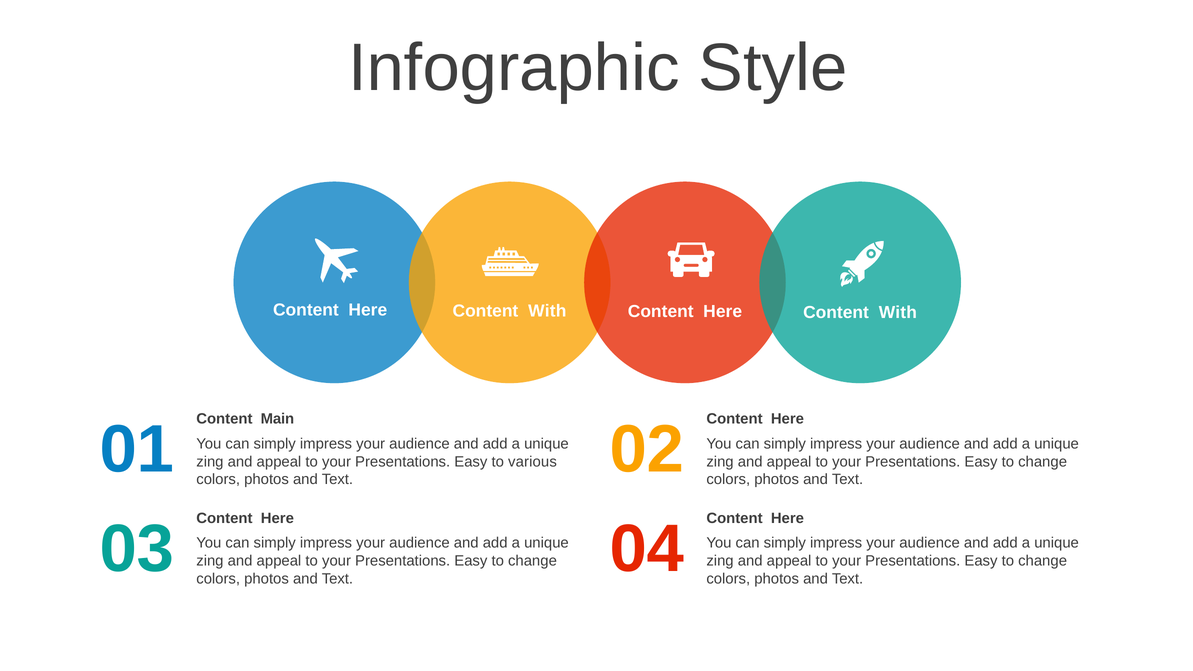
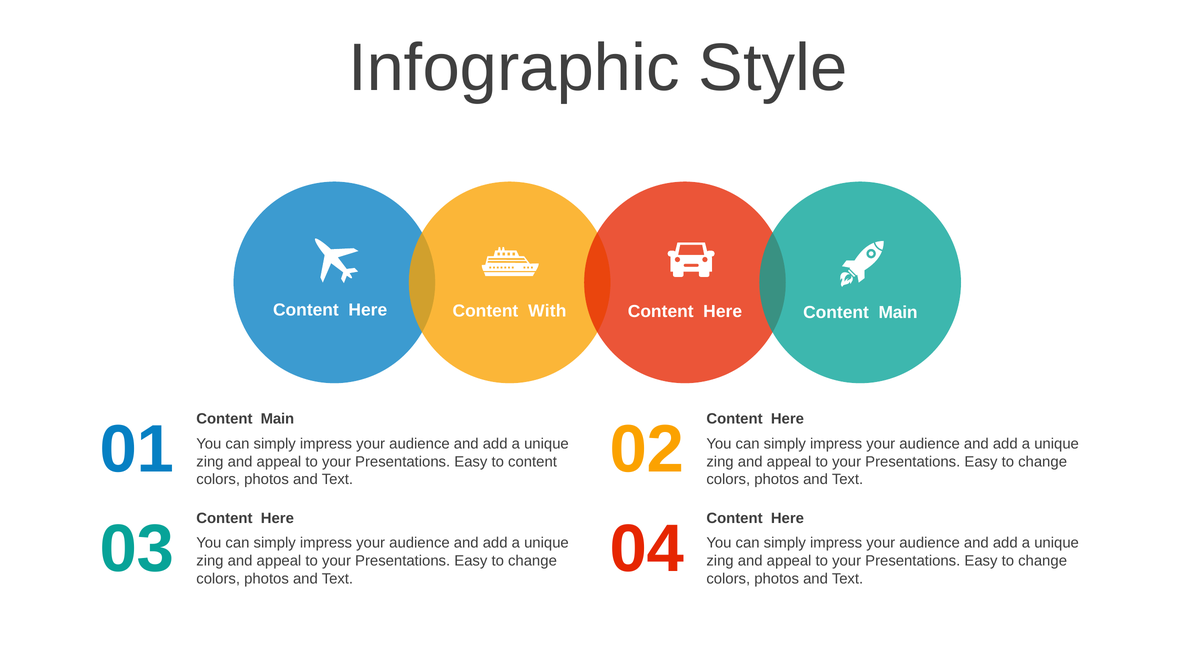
With at (898, 313): With -> Main
to various: various -> content
